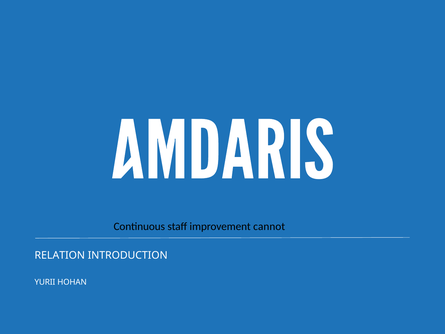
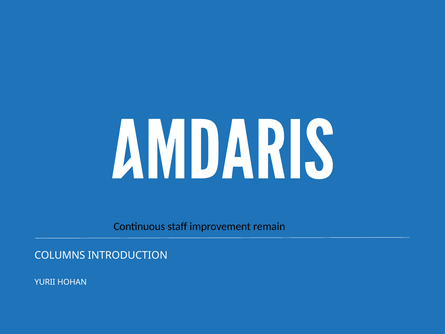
cannot: cannot -> remain
RELATION: RELATION -> COLUMNS
